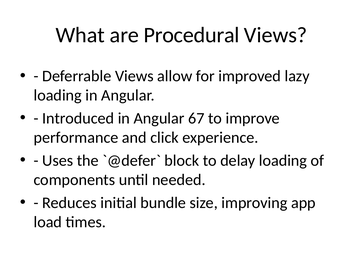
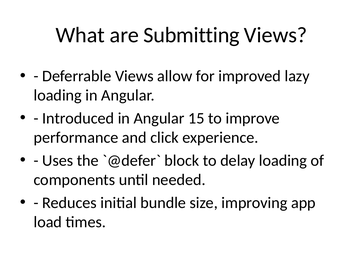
Procedural: Procedural -> Submitting
67: 67 -> 15
